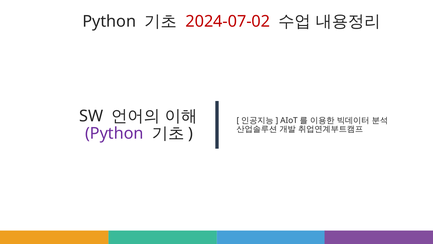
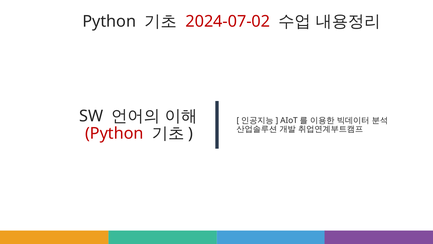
Python at (114, 133) colour: purple -> red
